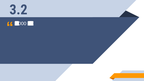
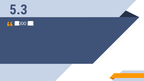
3.2: 3.2 -> 5.3
